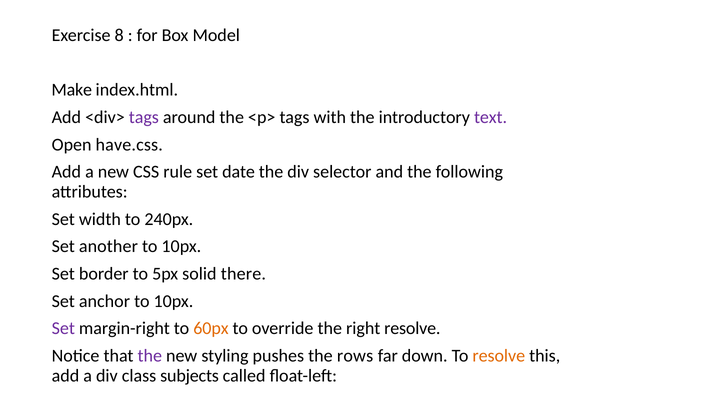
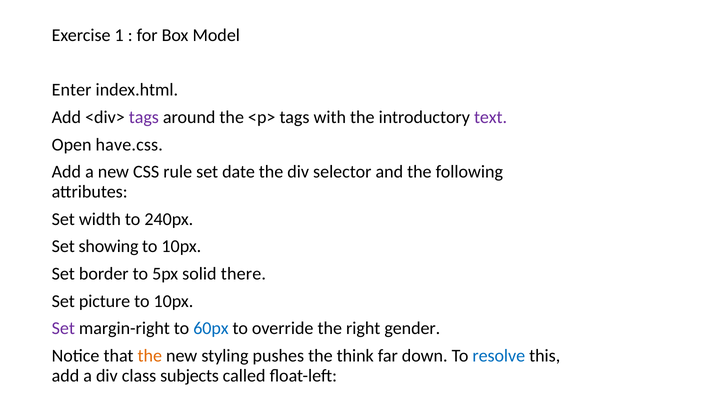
8: 8 -> 1
Make: Make -> Enter
another: another -> showing
anchor: anchor -> picture
60px colour: orange -> blue
right resolve: resolve -> gender
the at (150, 355) colour: purple -> orange
rows: rows -> think
resolve at (499, 355) colour: orange -> blue
